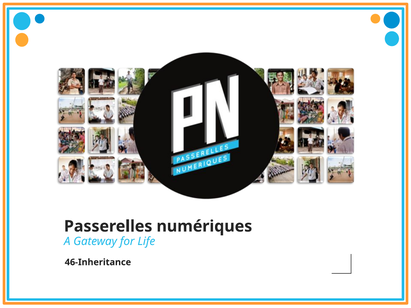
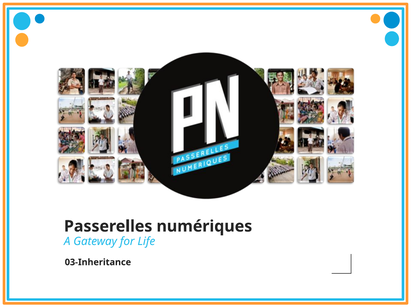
46-Inheritance: 46-Inheritance -> 03-Inheritance
